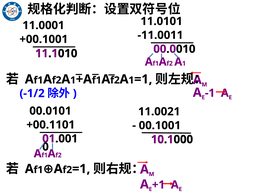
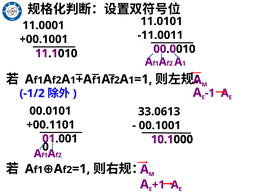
11.0021: 11.0021 -> 33.0613
